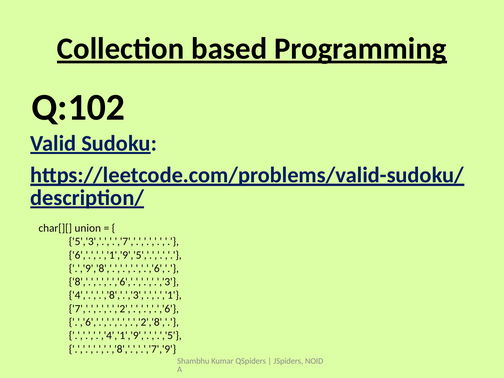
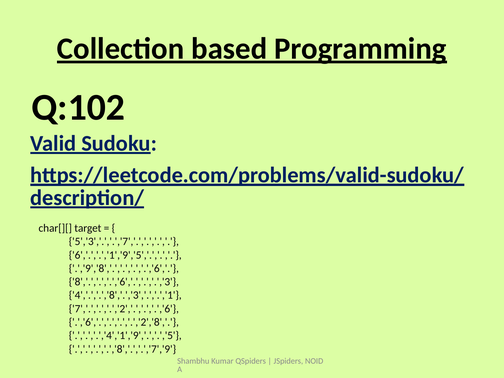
union: union -> target
